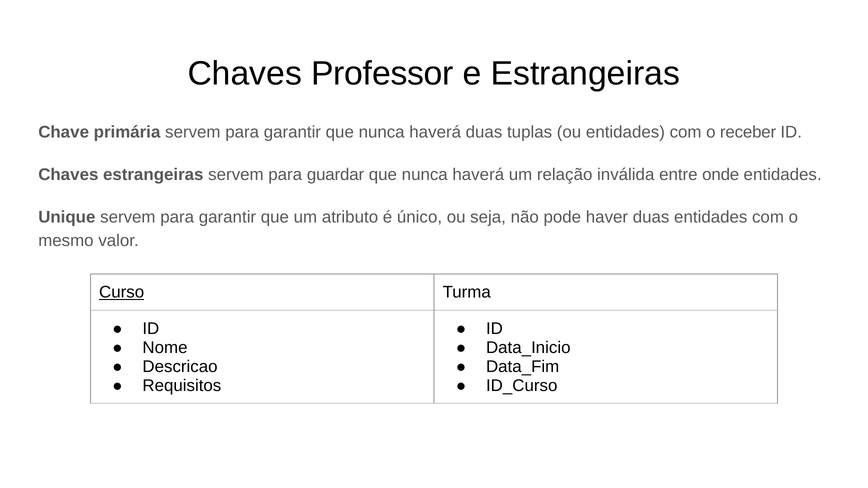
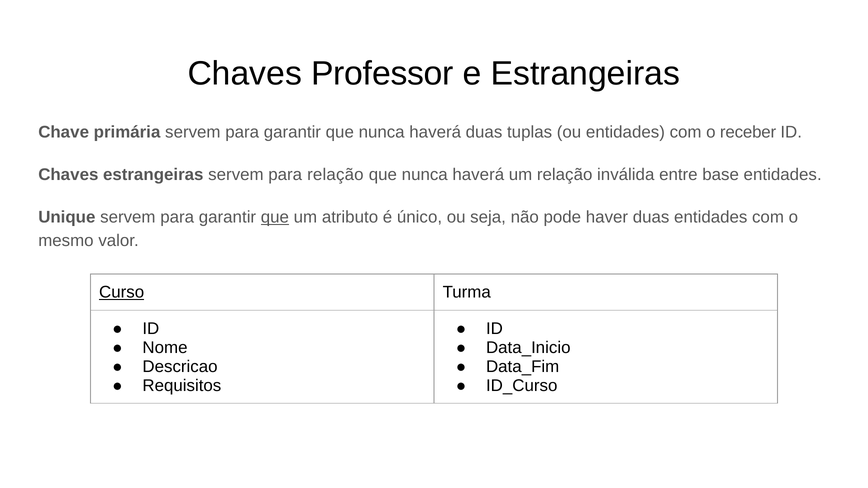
para guardar: guardar -> relação
onde: onde -> base
que at (275, 217) underline: none -> present
